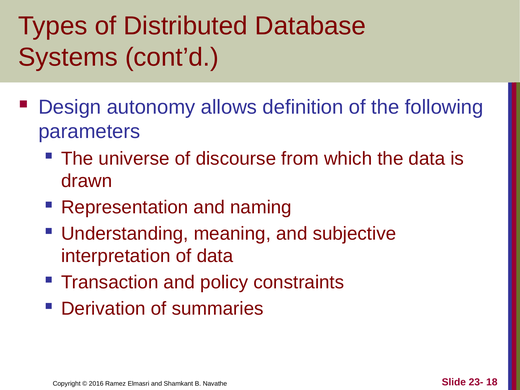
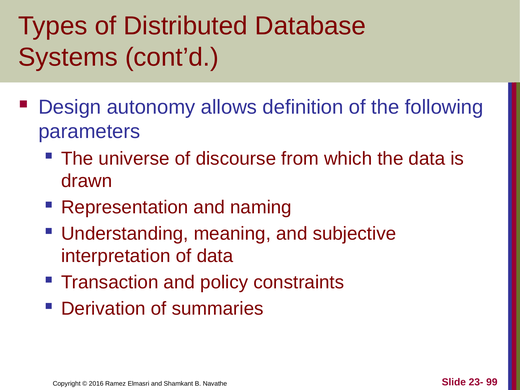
18: 18 -> 99
